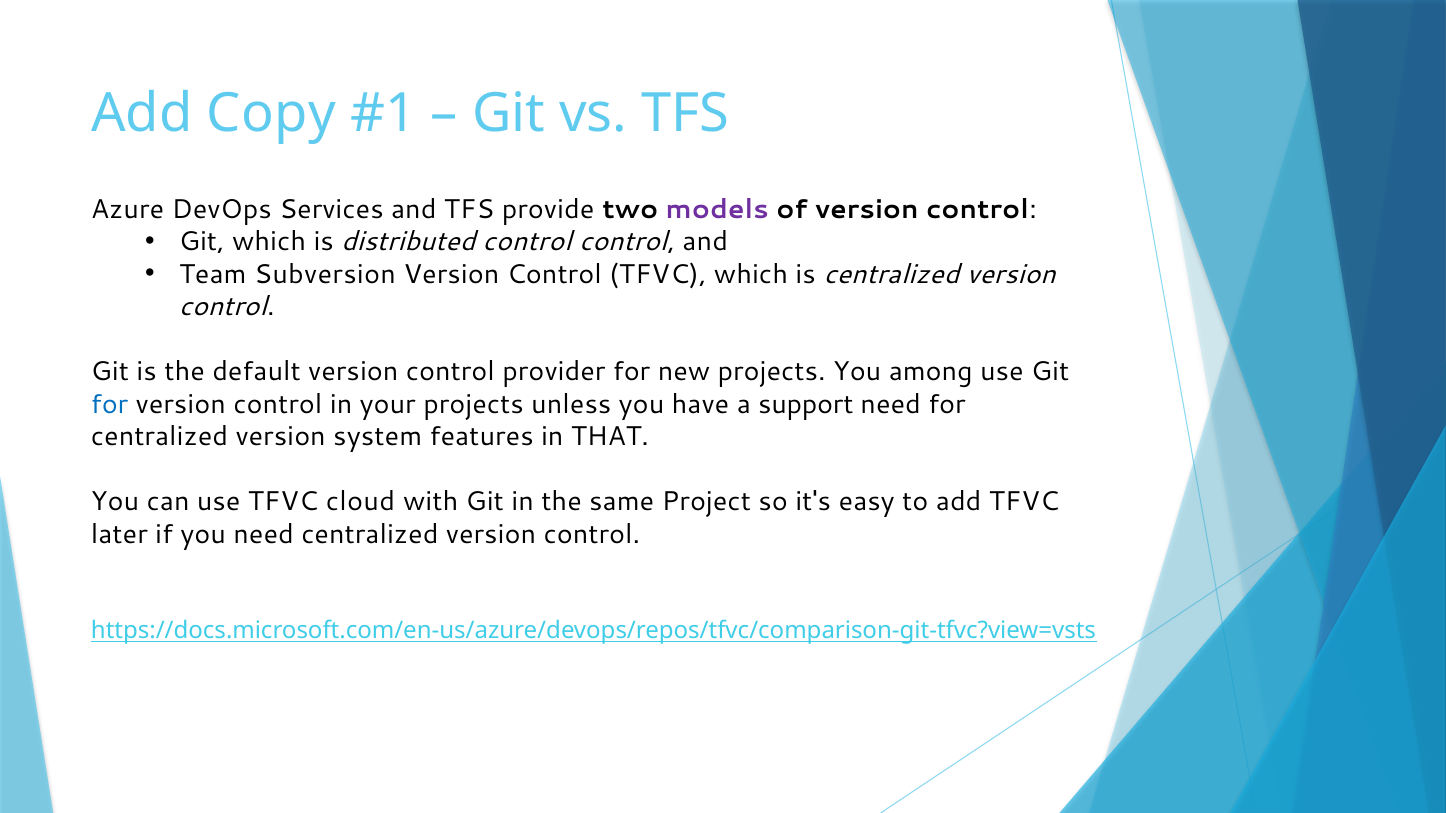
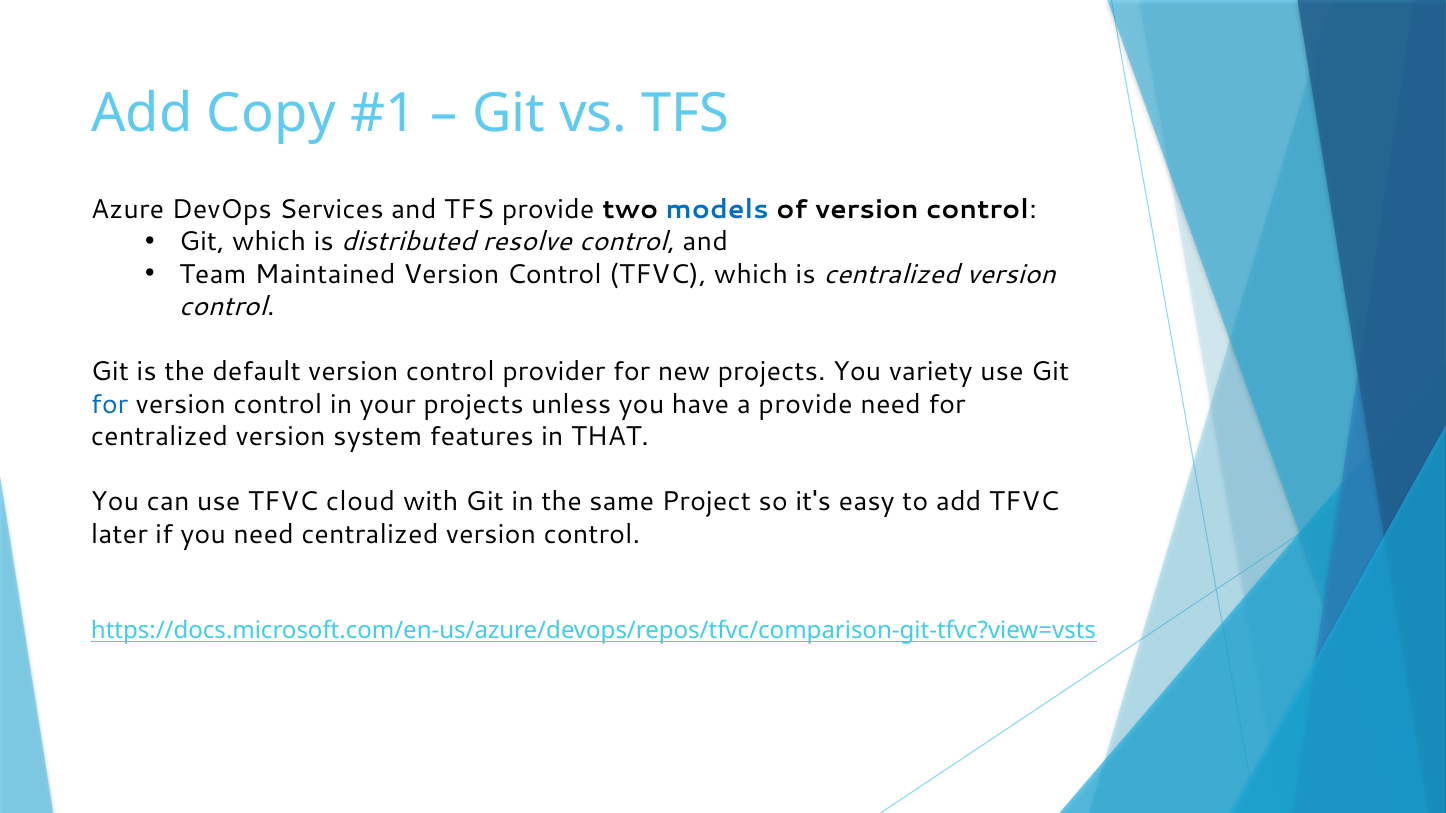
models colour: purple -> blue
distributed control: control -> resolve
Subversion: Subversion -> Maintained
among: among -> variety
a support: support -> provide
